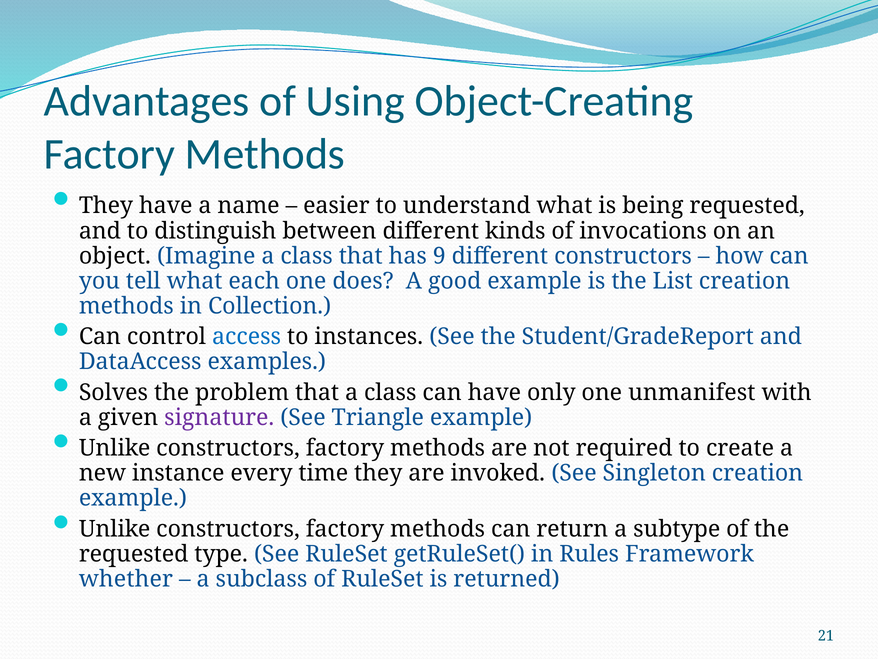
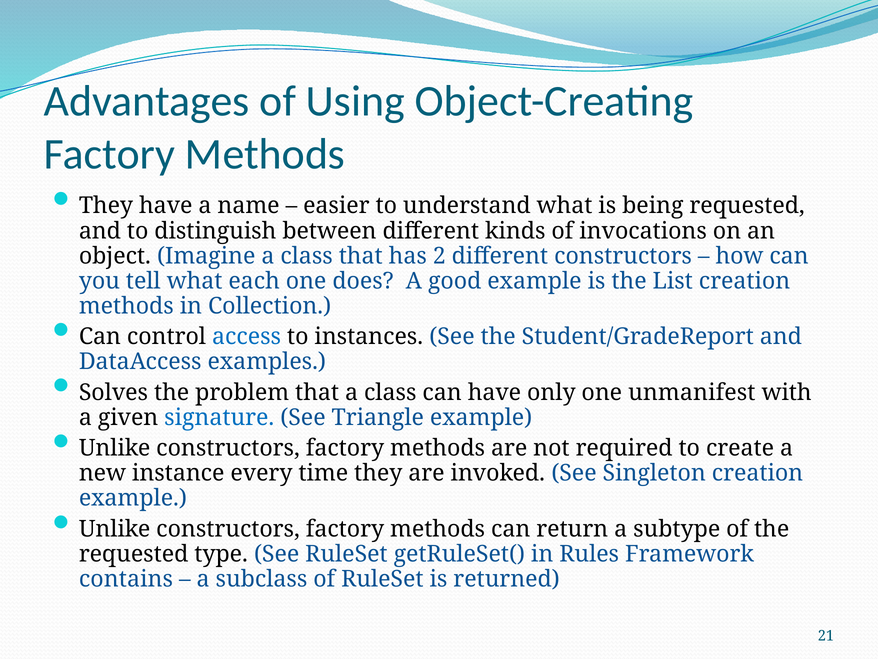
9: 9 -> 2
signature colour: purple -> blue
whether: whether -> contains
